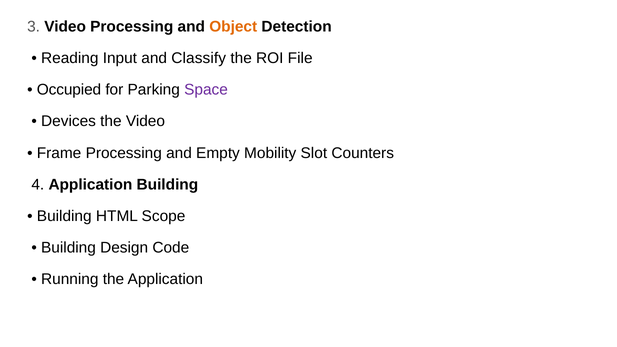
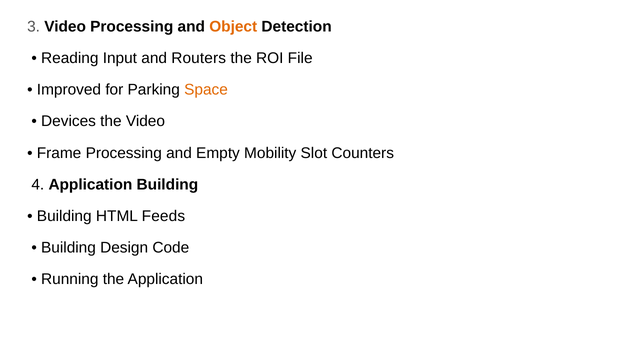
Classify: Classify -> Routers
Occupied: Occupied -> Improved
Space colour: purple -> orange
Scope: Scope -> Feeds
